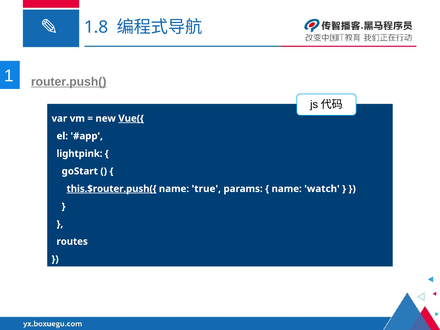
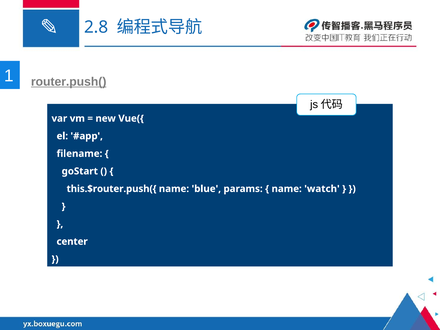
1.8: 1.8 -> 2.8
Vue({ underline: present -> none
lightpink: lightpink -> filename
this.$router.push({ underline: present -> none
true: true -> blue
routes: routes -> center
